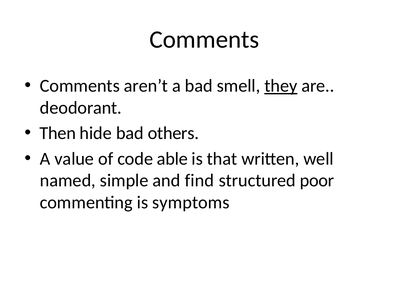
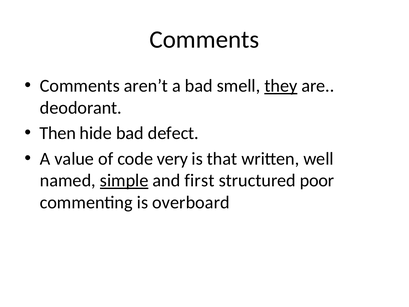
others: others -> defect
able: able -> very
simple underline: none -> present
find: find -> first
symptoms: symptoms -> overboard
